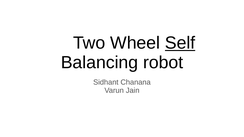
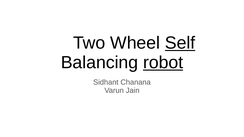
robot underline: none -> present
